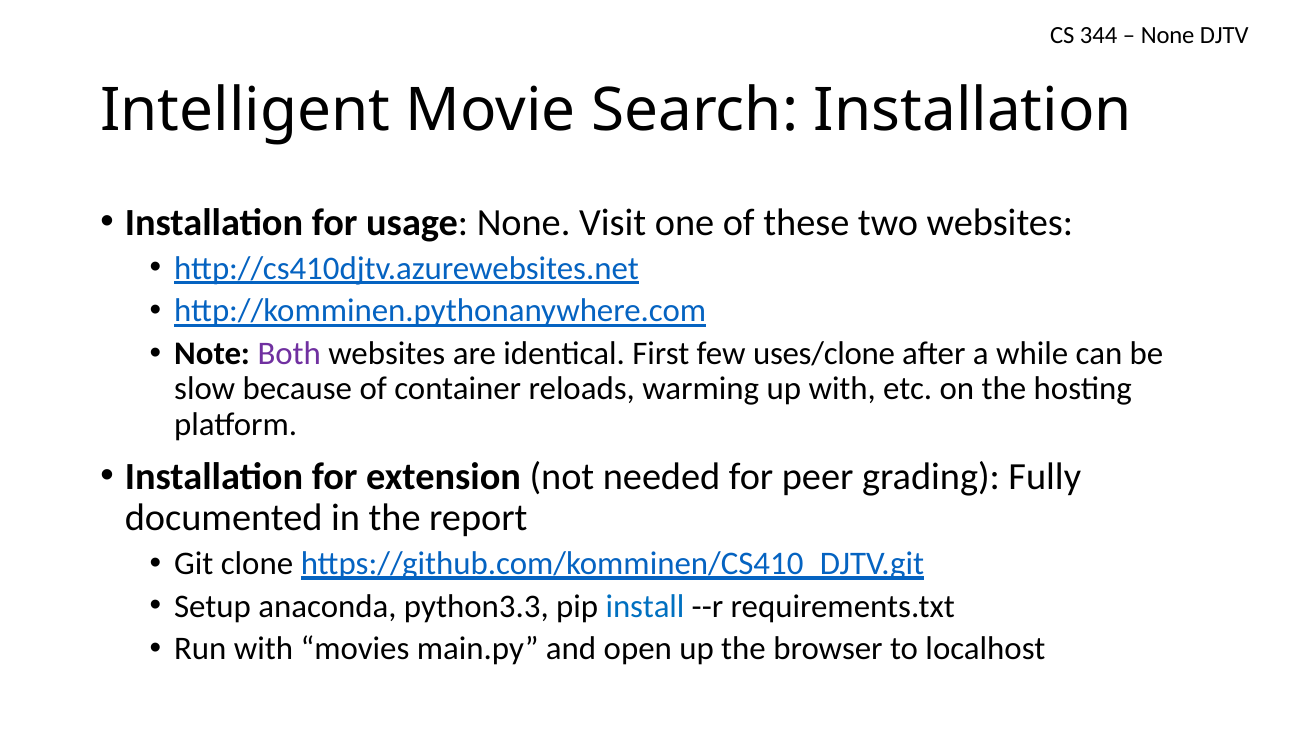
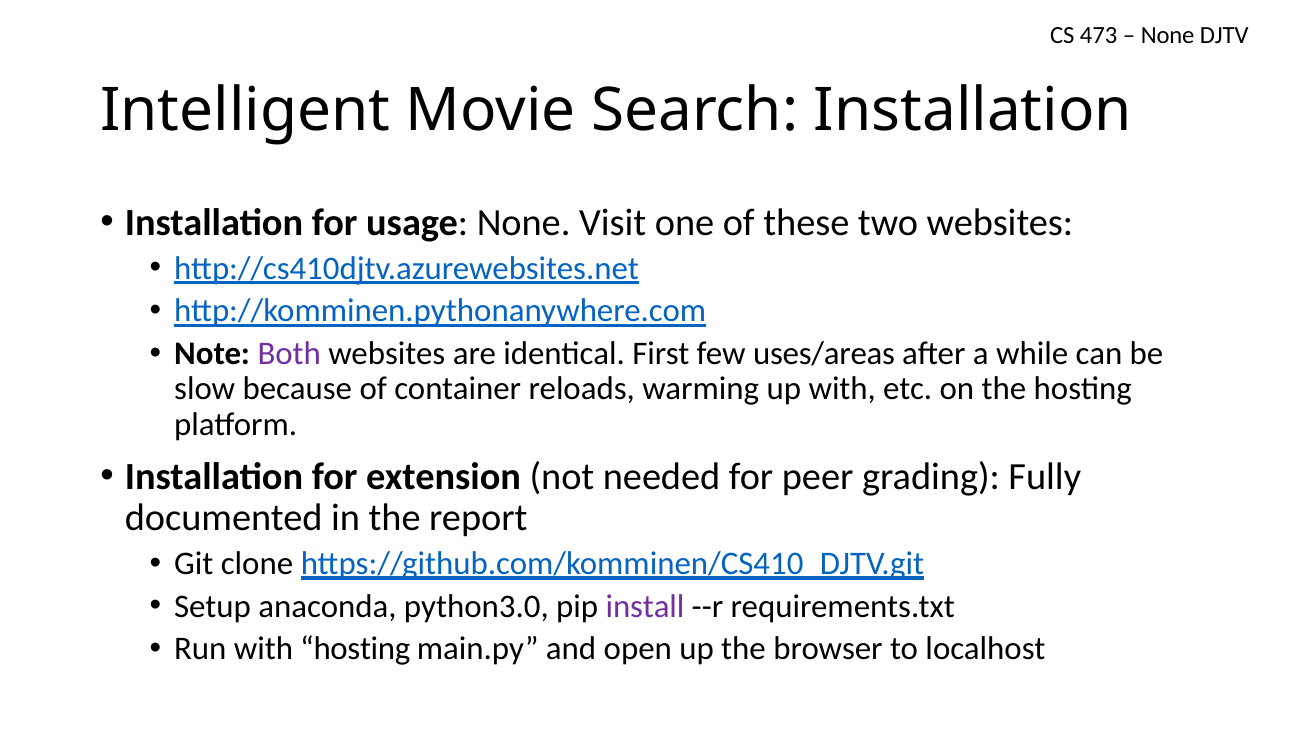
344: 344 -> 473
uses/clone: uses/clone -> uses/areas
python3.3: python3.3 -> python3.0
install colour: blue -> purple
with movies: movies -> hosting
